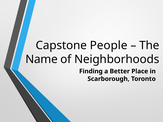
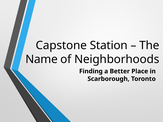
People: People -> Station
